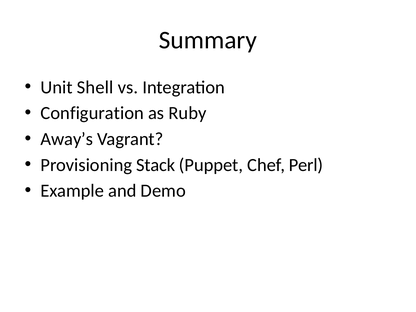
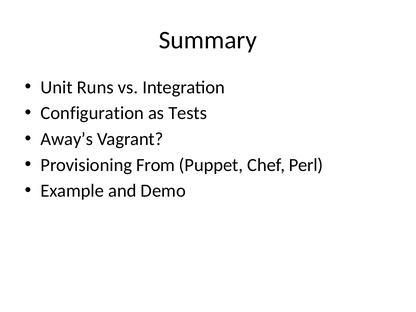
Shell: Shell -> Runs
Ruby: Ruby -> Tests
Stack: Stack -> From
